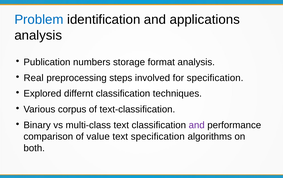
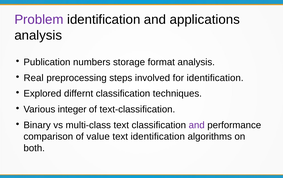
Problem colour: blue -> purple
for specification: specification -> identification
corpus: corpus -> integer
text specification: specification -> identification
